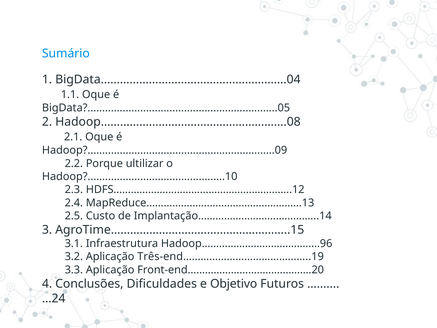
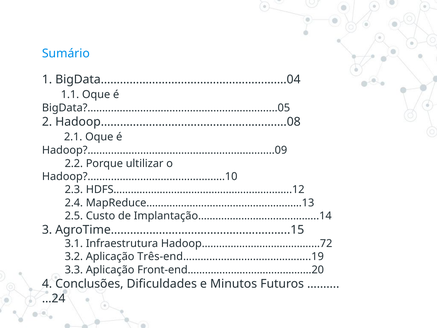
Hadoop………………………………..…96: Hadoop………………………………..…96 -> Hadoop………………………………..…72
Objetivo: Objetivo -> Minutos
